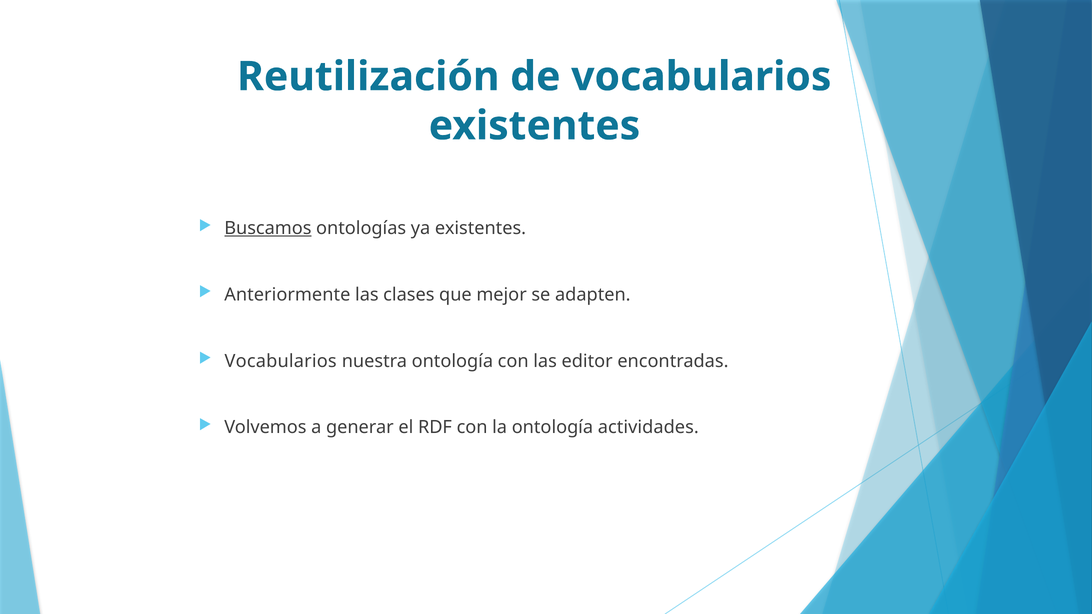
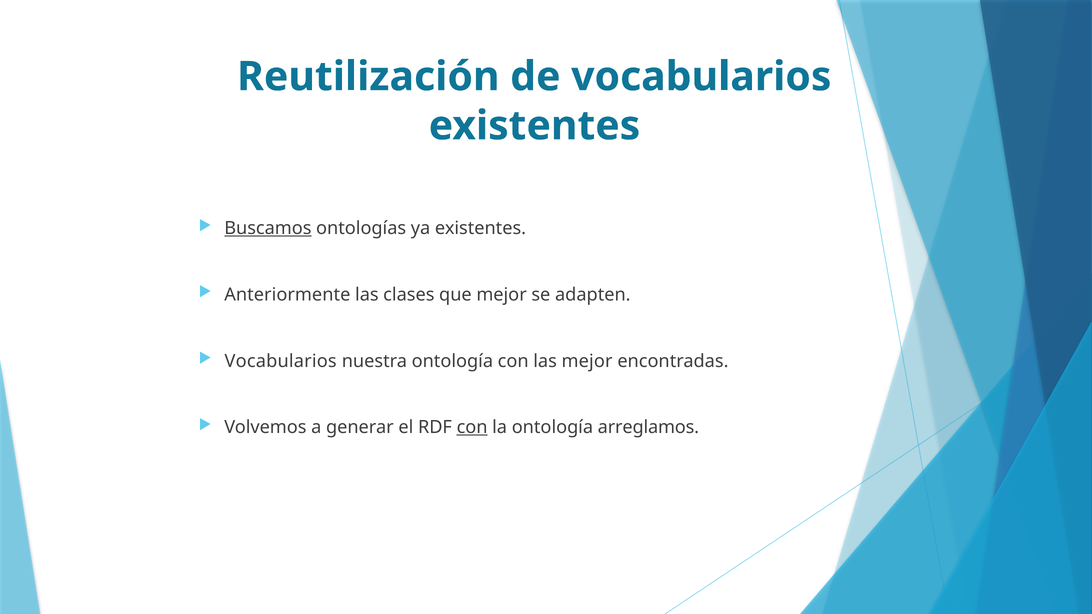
las editor: editor -> mejor
con at (472, 428) underline: none -> present
actividades: actividades -> arreglamos
